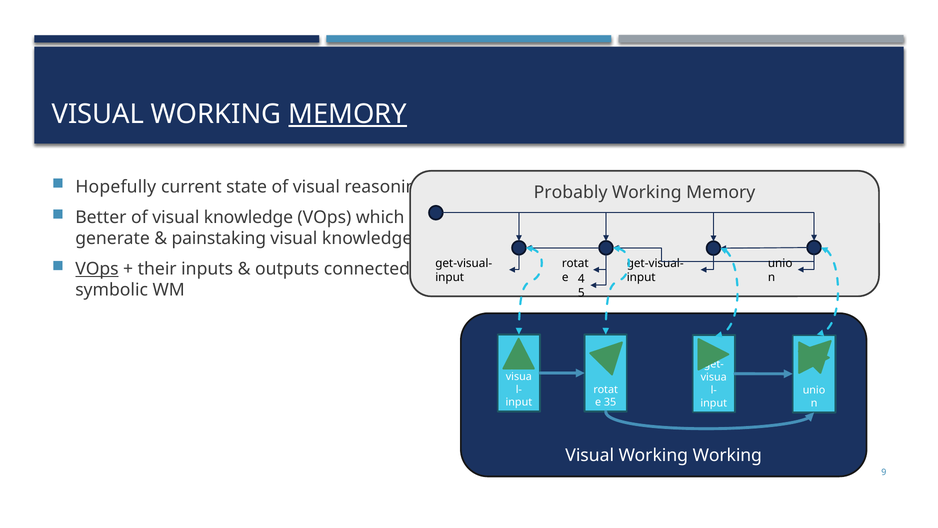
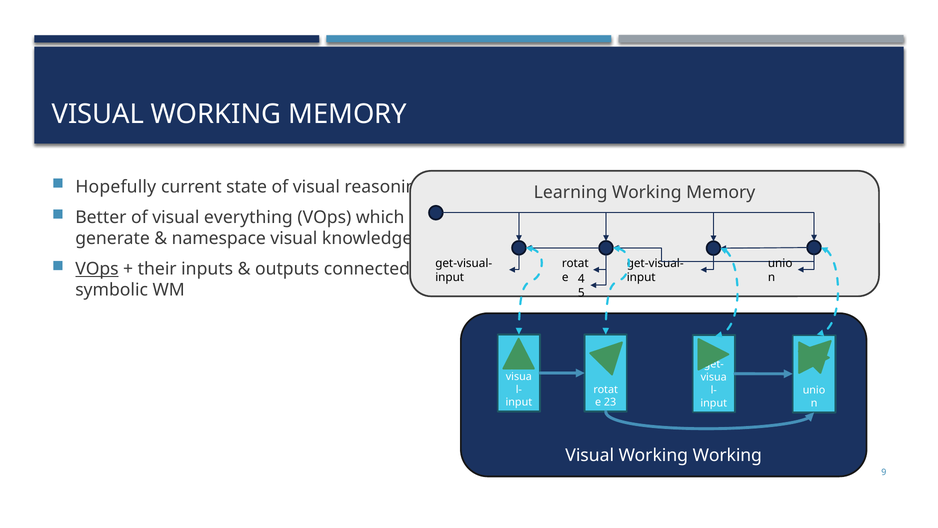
MEMORY at (348, 114) underline: present -> none
Probably: Probably -> Learning
of visual knowledge: knowledge -> everything
painstaking: painstaking -> namespace
35: 35 -> 23
